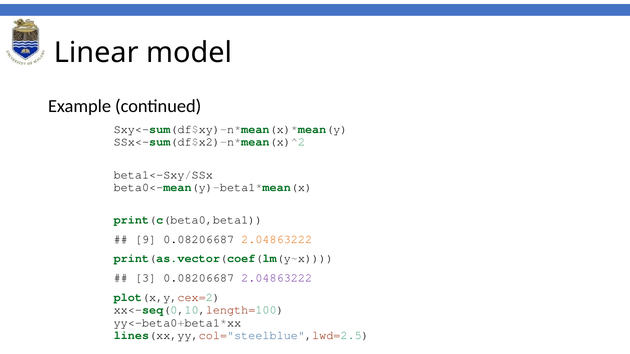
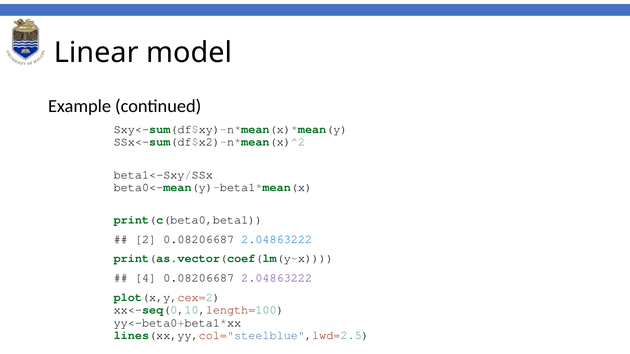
9: 9 -> 2
2.04863222 at (277, 239) colour: orange -> blue
3: 3 -> 4
